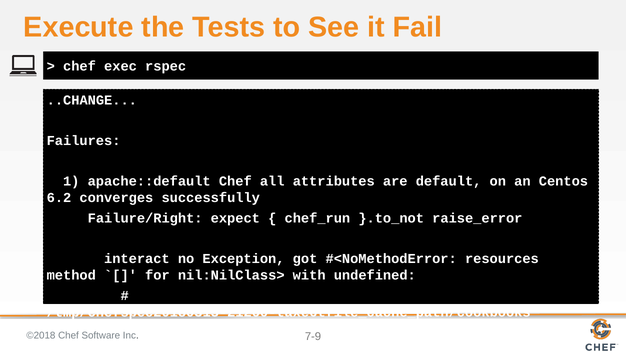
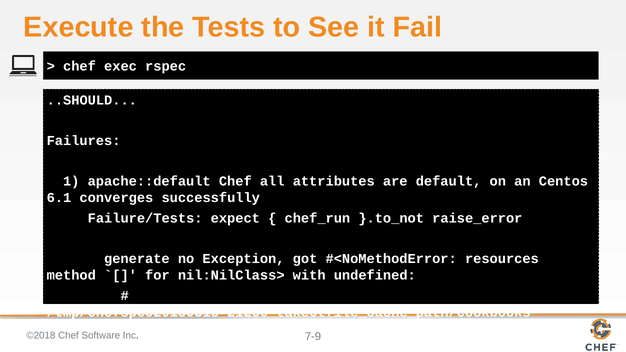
..CHANGE: ..CHANGE -> ..SHOULD
6.2: 6.2 -> 6.1
Failure/Right: Failure/Right -> Failure/Tests
interact: interact -> generate
